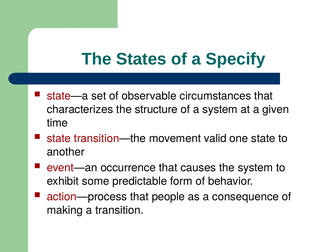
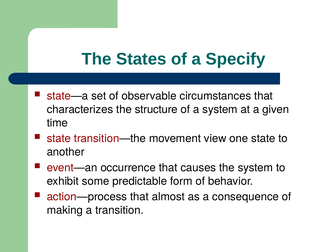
valid: valid -> view
people: people -> almost
